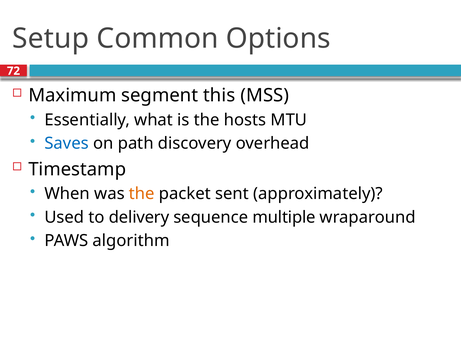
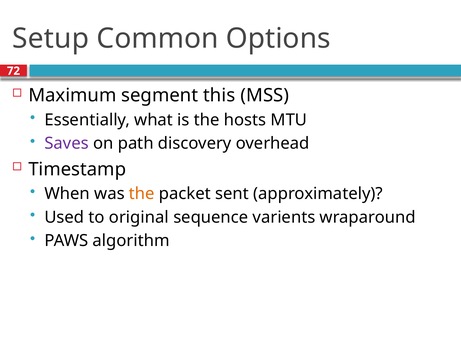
Saves colour: blue -> purple
delivery: delivery -> original
multiple: multiple -> varients
